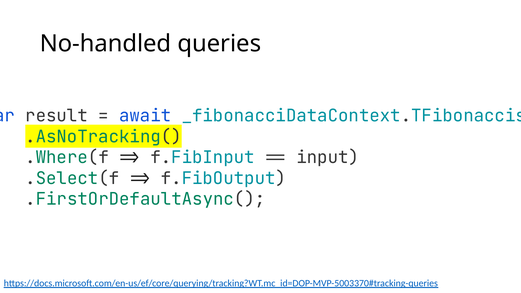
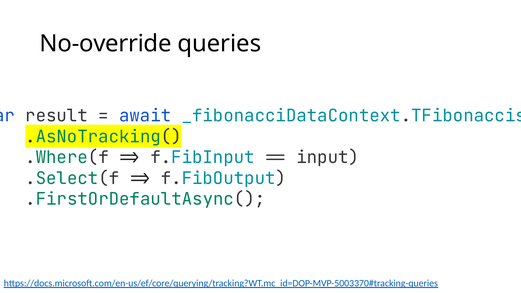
No-handled: No-handled -> No-override
